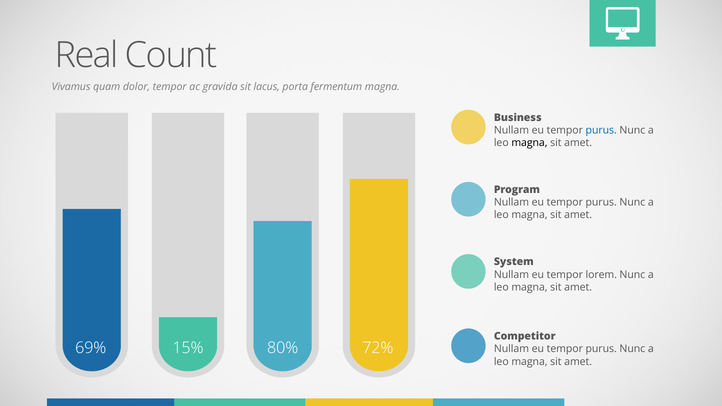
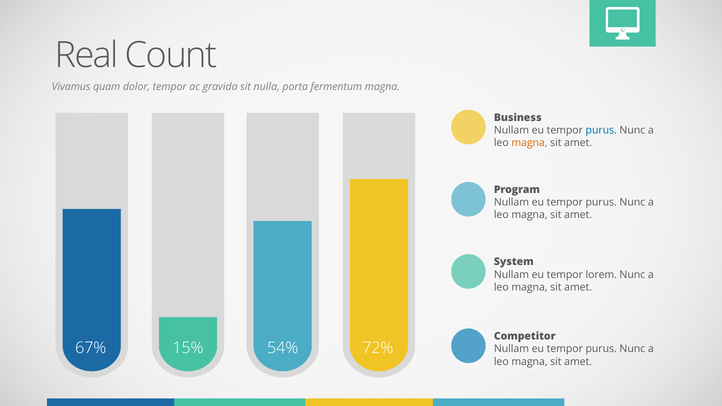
lacus: lacus -> nulla
magna at (529, 143) colour: black -> orange
69%: 69% -> 67%
80%: 80% -> 54%
